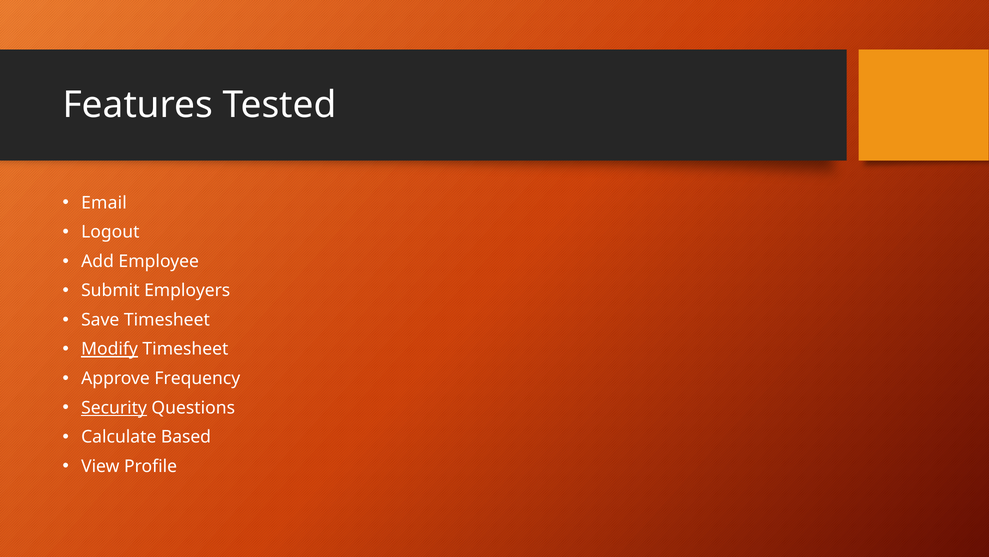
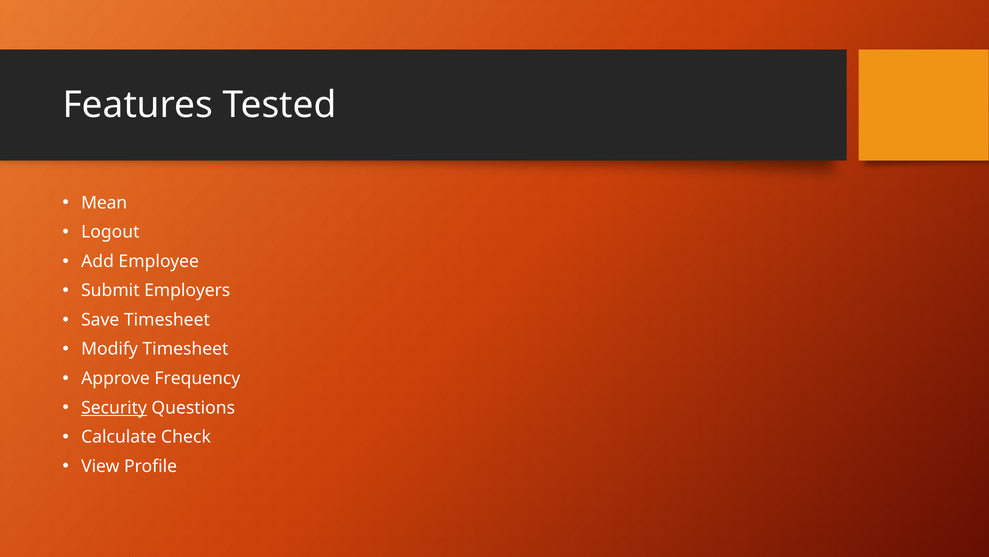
Email: Email -> Mean
Modify underline: present -> none
Based: Based -> Check
